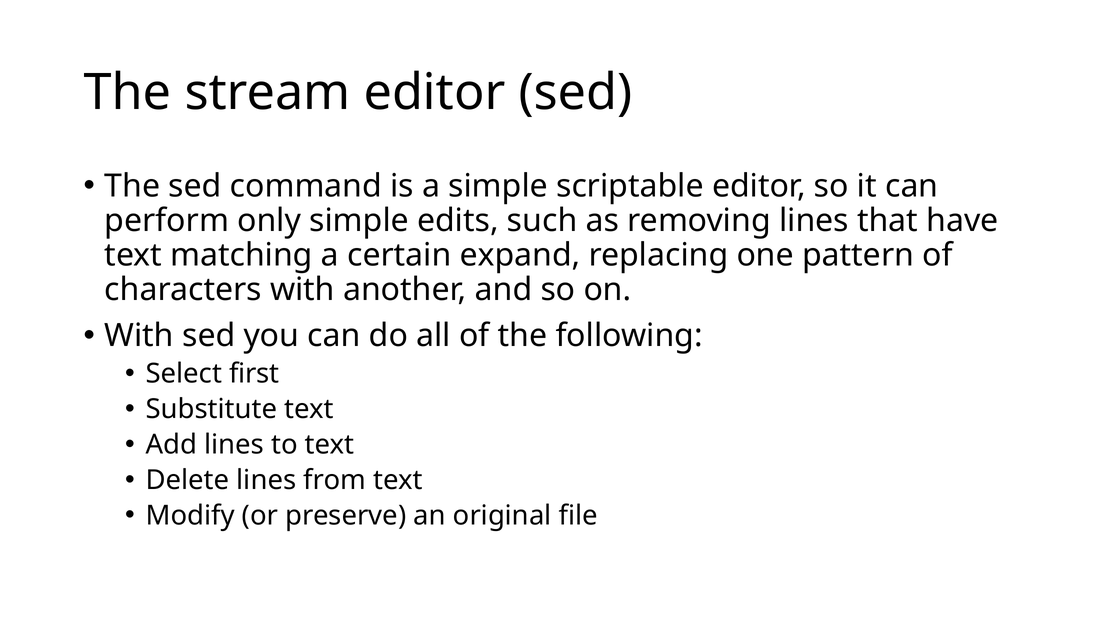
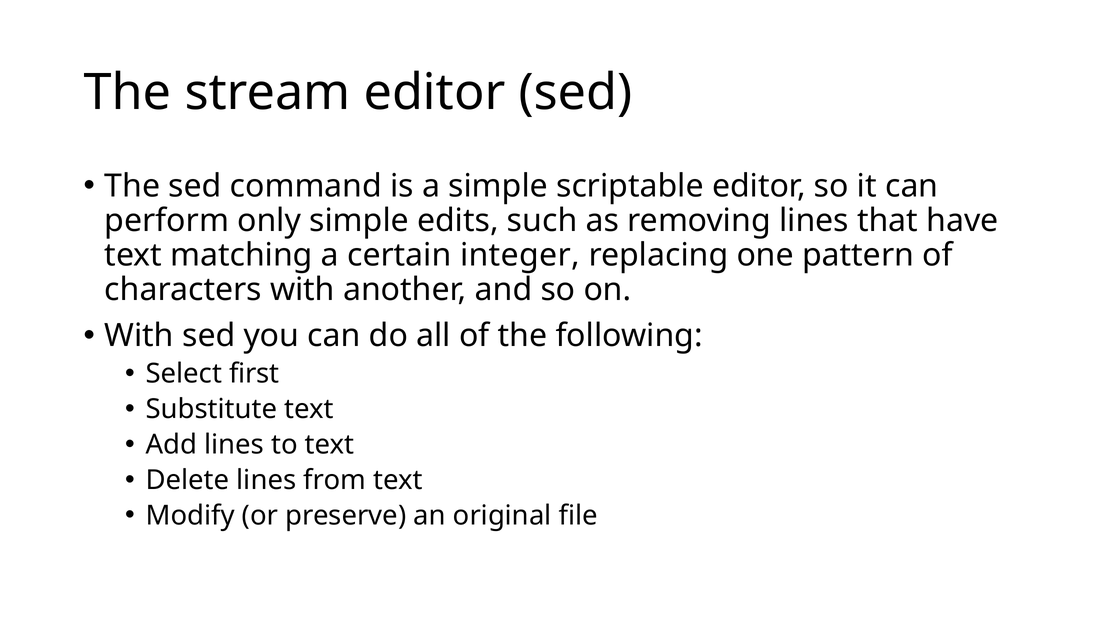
expand: expand -> integer
